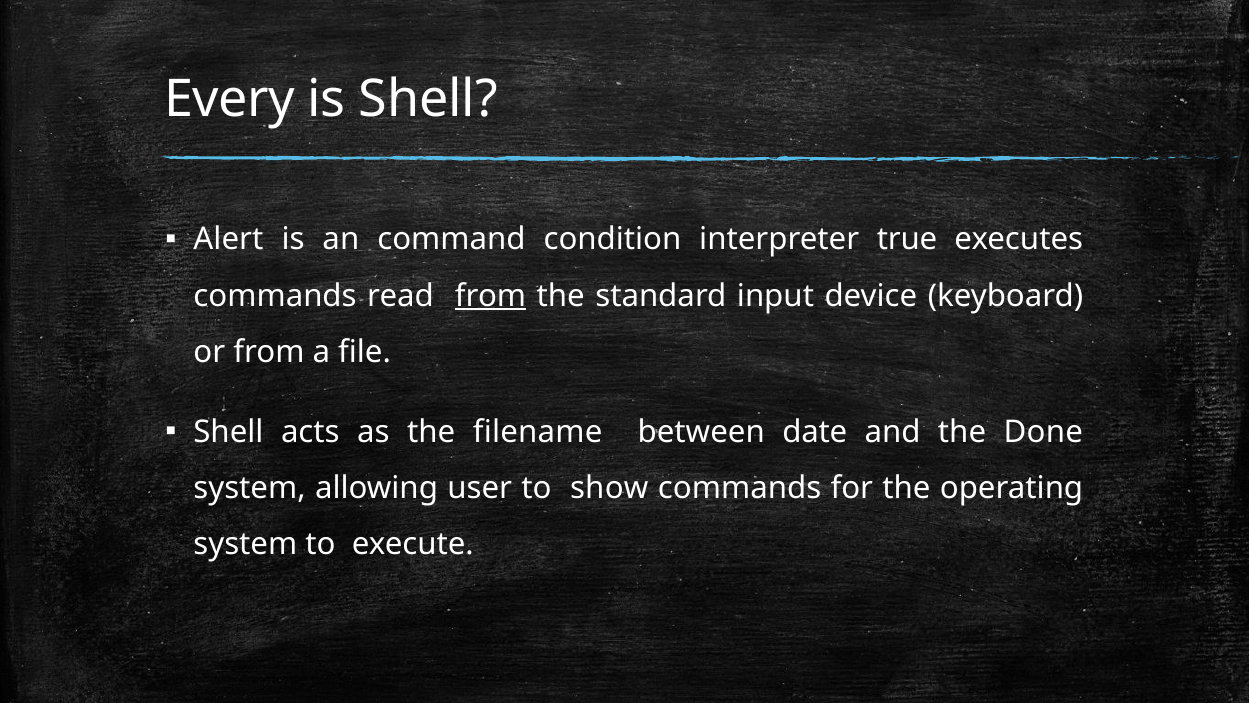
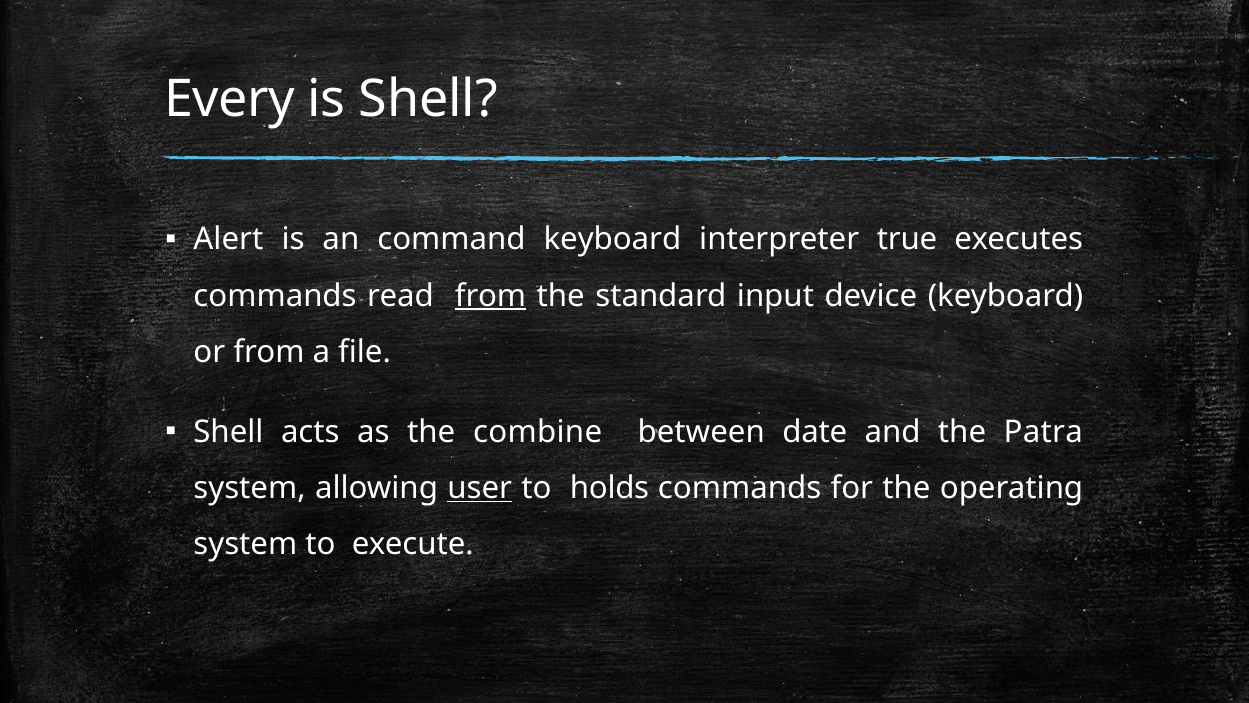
command condition: condition -> keyboard
filename: filename -> combine
Done: Done -> Patra
user underline: none -> present
show: show -> holds
